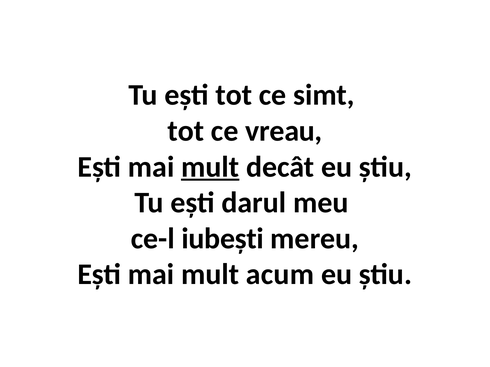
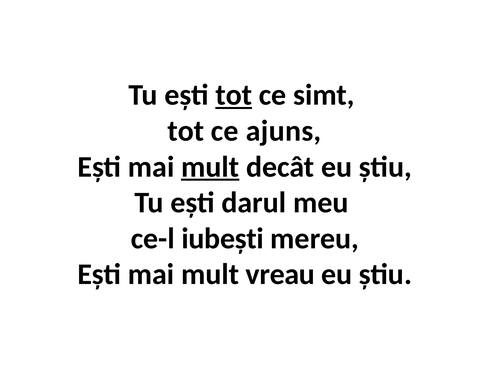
tot at (234, 95) underline: none -> present
vreau: vreau -> ajuns
acum: acum -> vreau
